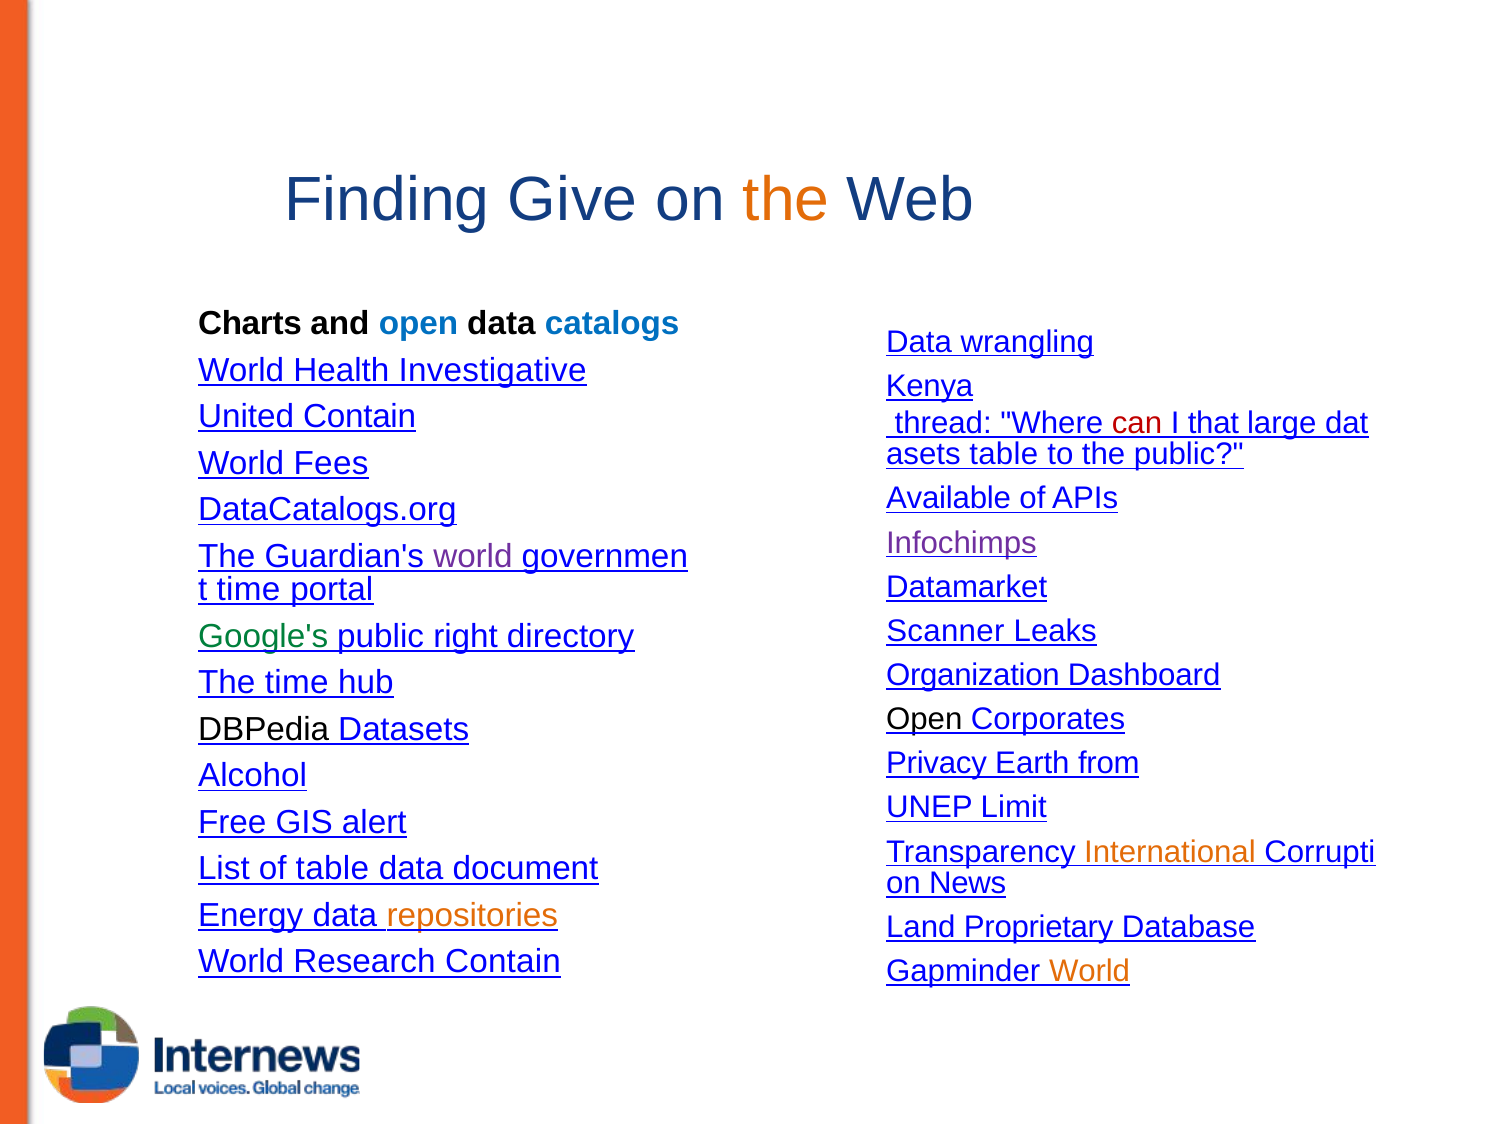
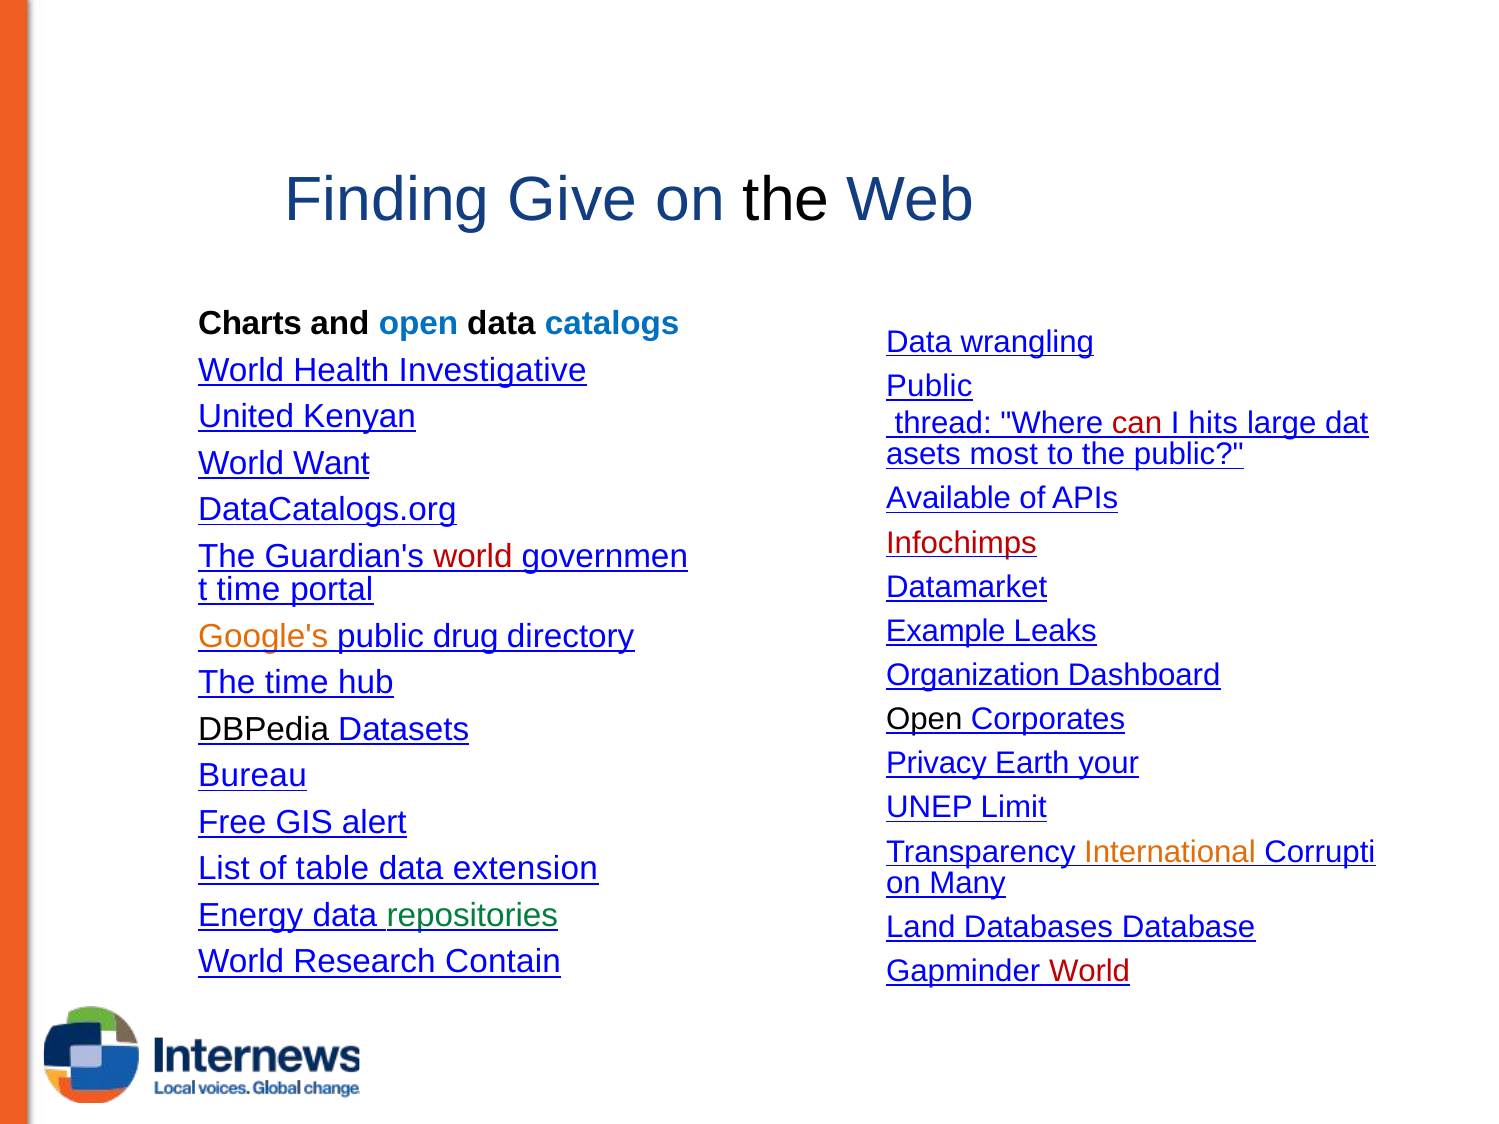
the at (786, 200) colour: orange -> black
Kenya at (930, 386): Kenya -> Public
United Contain: Contain -> Kenyan
that: that -> hits
table at (1004, 455): table -> most
Fees: Fees -> Want
Infochimps colour: purple -> red
world at (473, 556) colour: purple -> red
Scanner: Scanner -> Example
Google's colour: green -> orange
right: right -> drug
from: from -> your
Alcohol: Alcohol -> Bureau
document: document -> extension
News: News -> Many
repositories colour: orange -> green
Proprietary: Proprietary -> Databases
World at (1089, 971) colour: orange -> red
